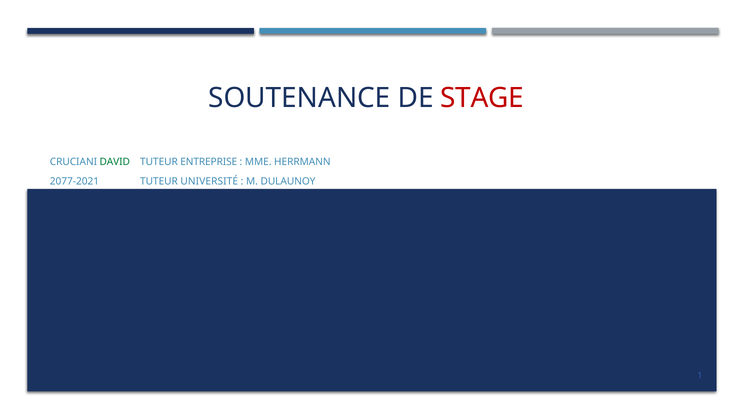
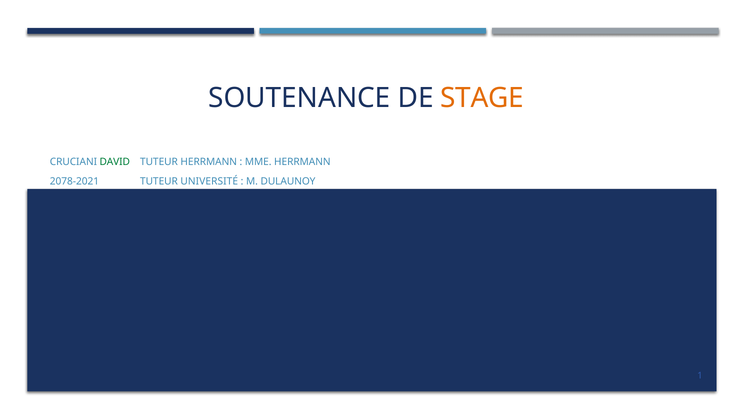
STAGE colour: red -> orange
TUTEUR ENTREPRISE: ENTREPRISE -> HERRMANN
2077-2021: 2077-2021 -> 2078-2021
